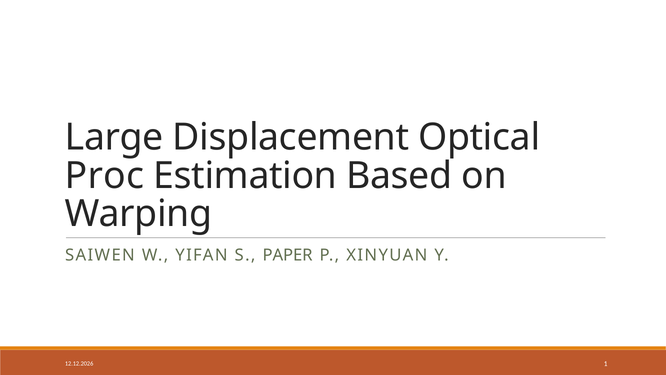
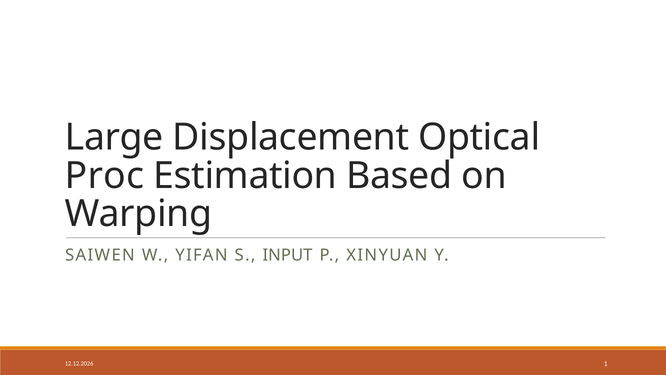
PAPER: PAPER -> INPUT
